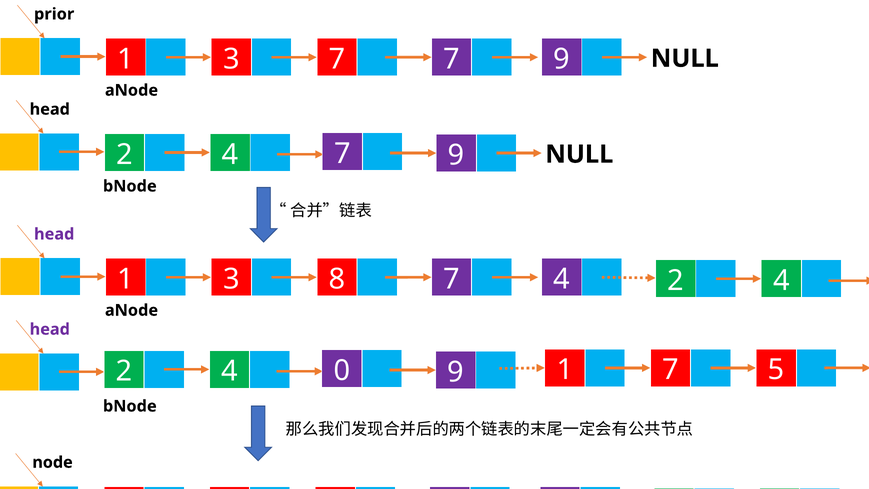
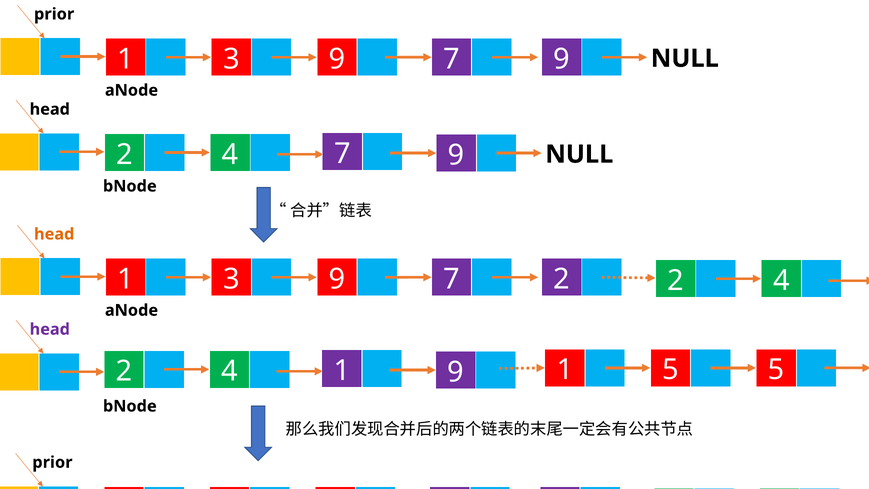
7 at (337, 59): 7 -> 9
head at (54, 234) colour: purple -> orange
8 at (337, 279): 8 -> 9
7 4: 4 -> 2
4 0: 0 -> 1
1 7: 7 -> 5
node at (53, 462): node -> prior
